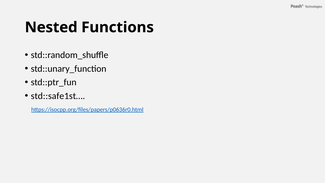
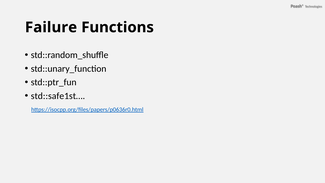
Nested: Nested -> Failure
